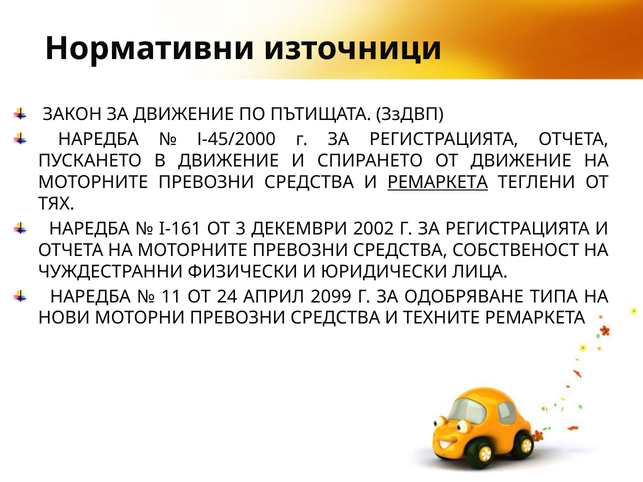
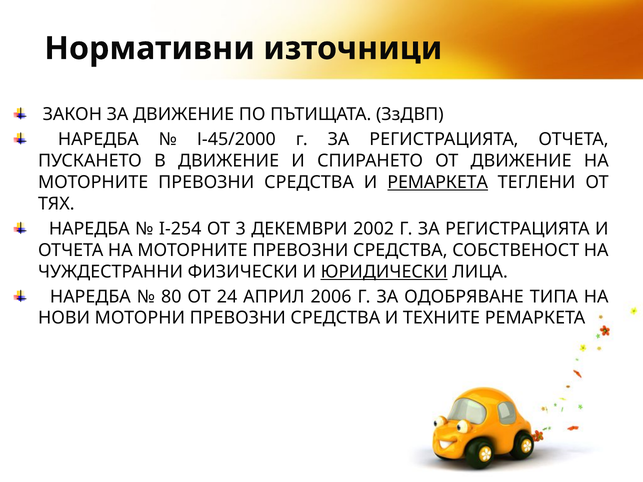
I-161: I-161 -> I-254
ЮРИДИЧЕСКИ underline: none -> present
11: 11 -> 80
2099: 2099 -> 2006
